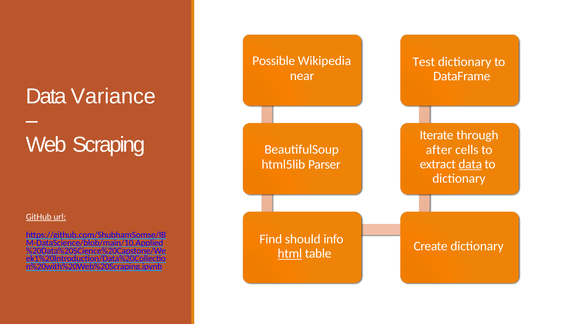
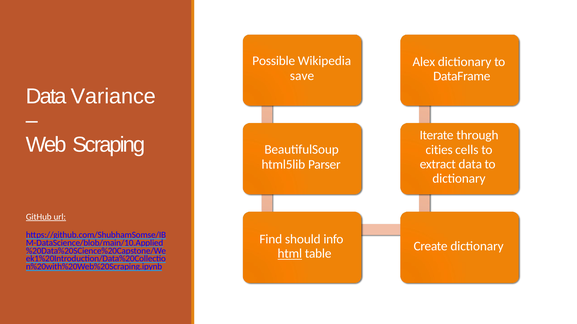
Test: Test -> Alex
near: near -> save
after: after -> cities
data at (470, 164) underline: present -> none
